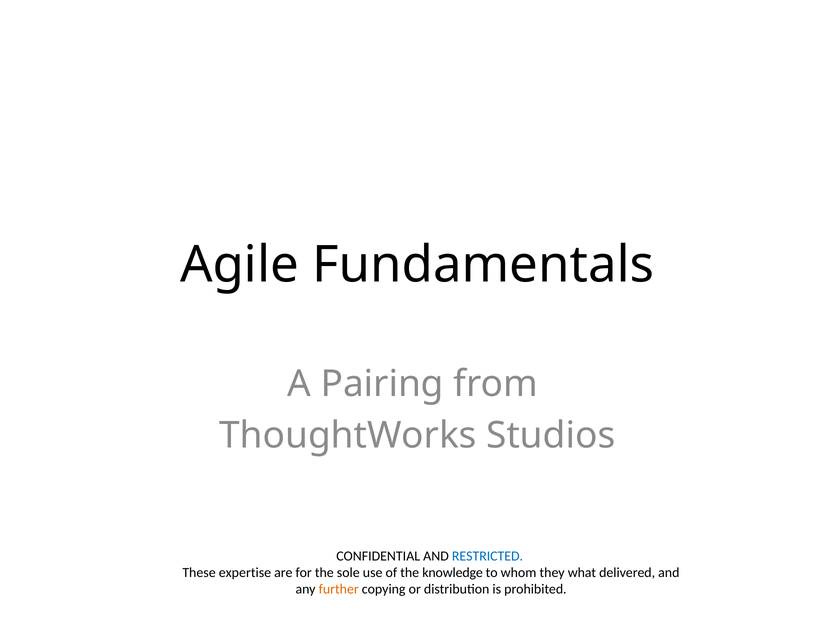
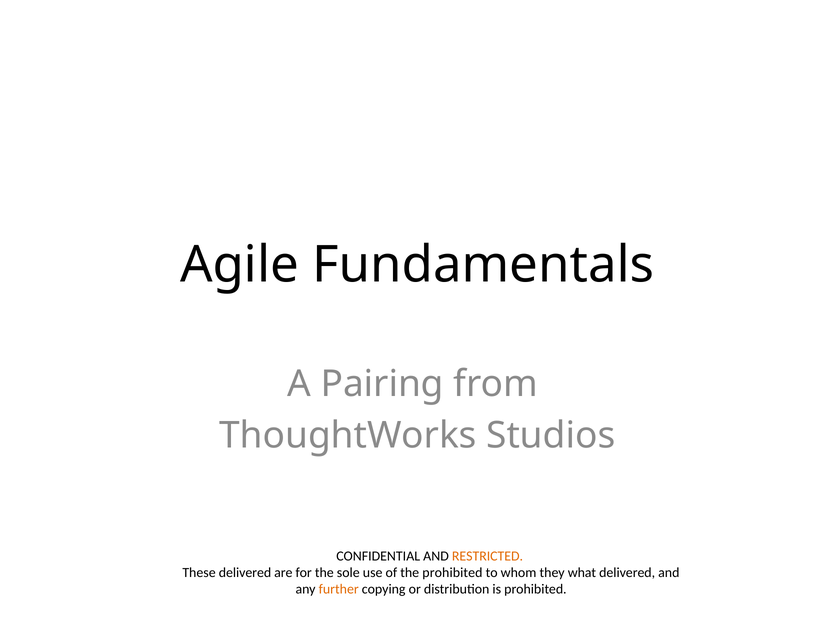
RESTRICTED colour: blue -> orange
These expertise: expertise -> delivered
the knowledge: knowledge -> prohibited
